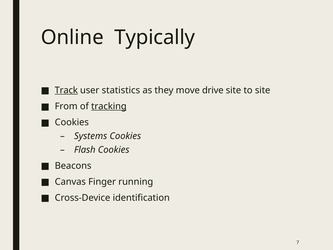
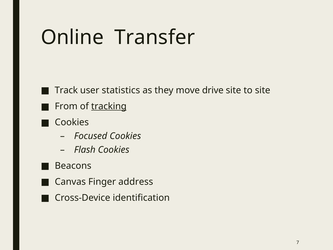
Typically: Typically -> Transfer
Track underline: present -> none
Systems: Systems -> Focused
running: running -> address
